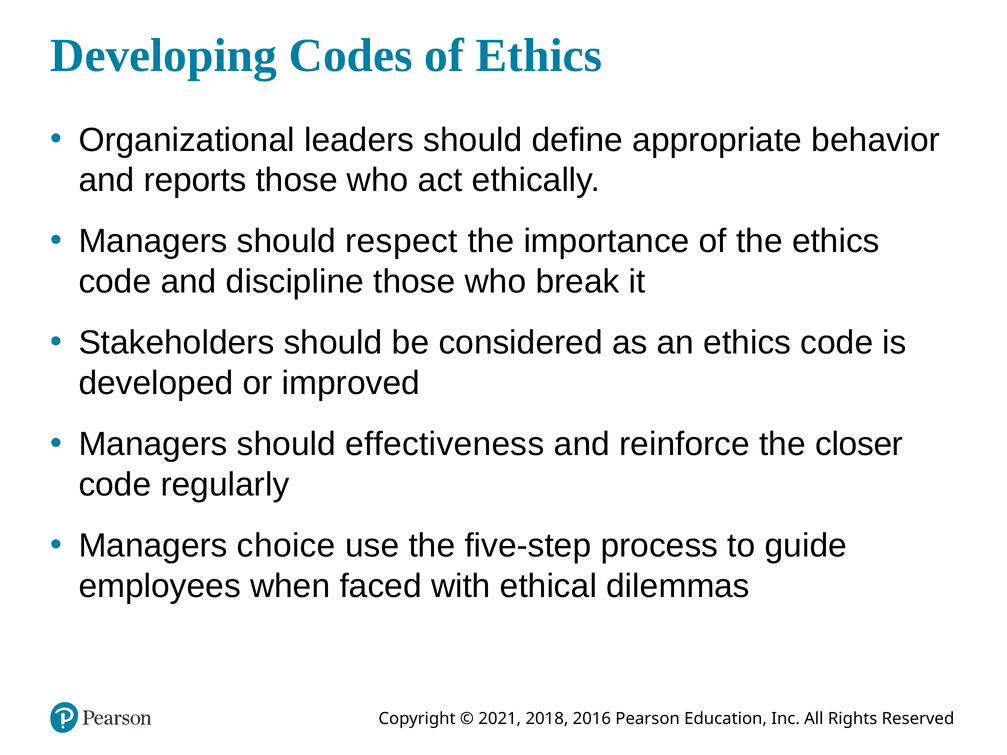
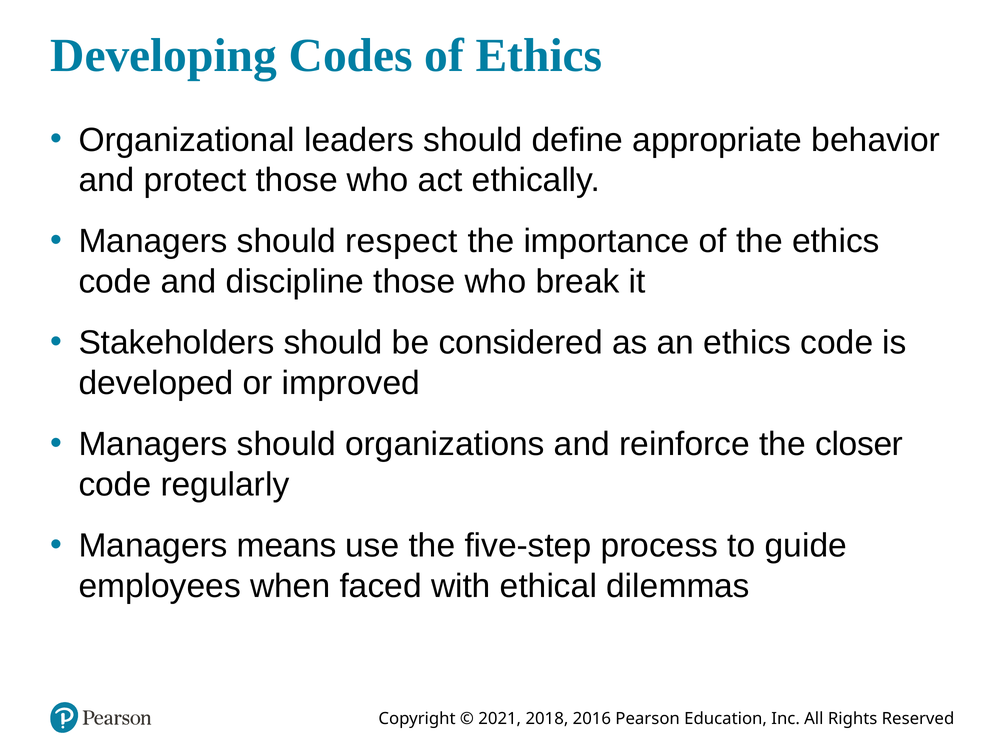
reports: reports -> protect
effectiveness: effectiveness -> organizations
choice: choice -> means
